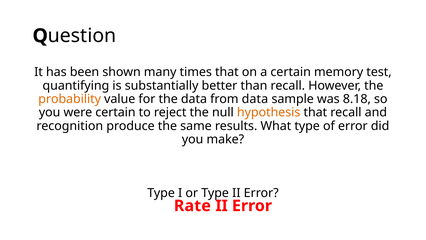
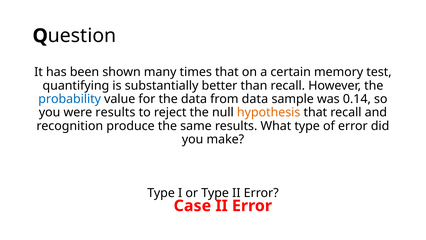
probability colour: orange -> blue
8.18: 8.18 -> 0.14
were certain: certain -> results
Rate: Rate -> Case
